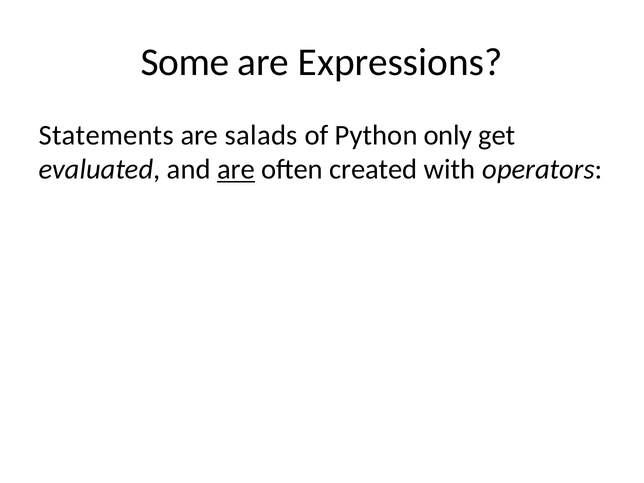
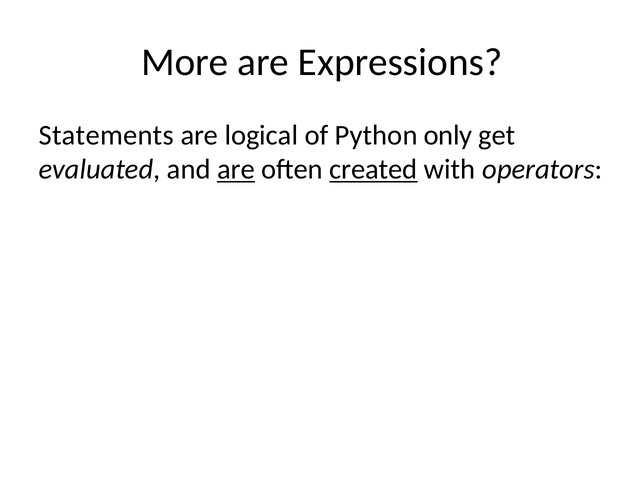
Some: Some -> More
salads: salads -> logical
created underline: none -> present
